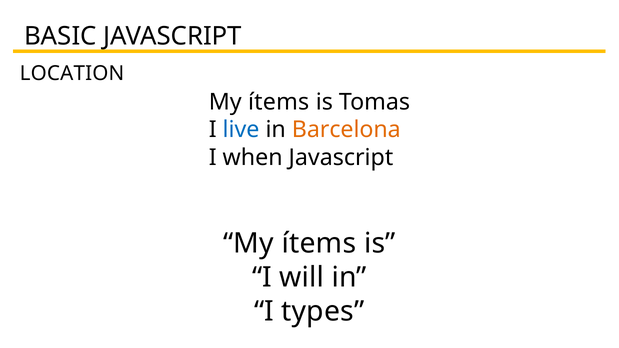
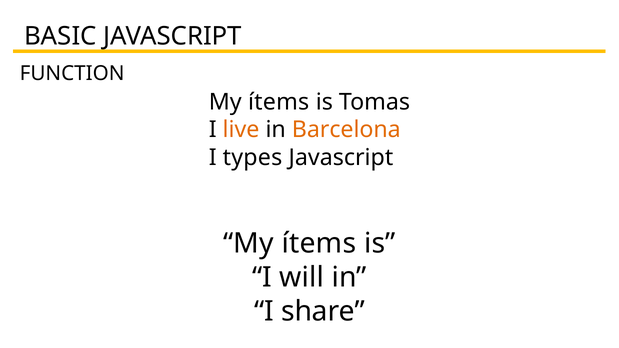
LOCATION: LOCATION -> FUNCTION
live colour: blue -> orange
when: when -> types
types: types -> share
